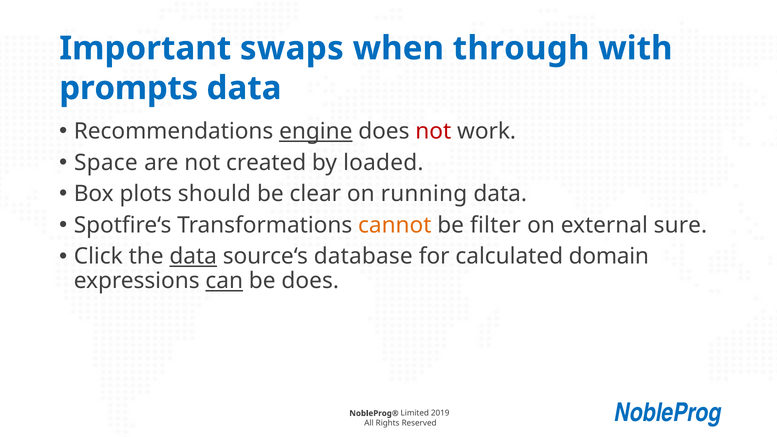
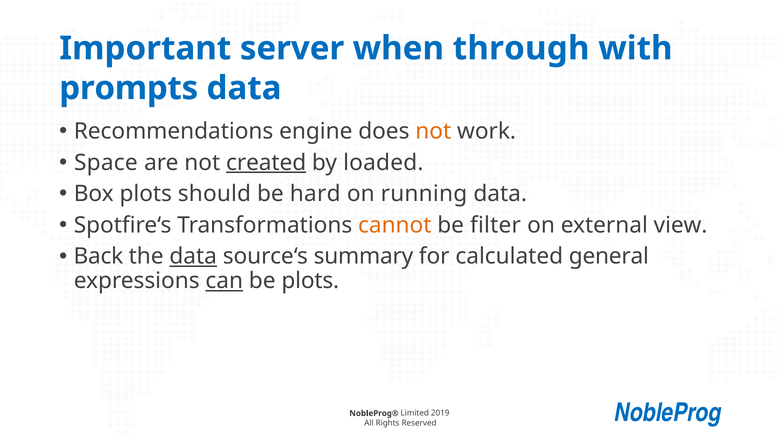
swaps: swaps -> server
engine underline: present -> none
not at (433, 131) colour: red -> orange
created underline: none -> present
clear: clear -> hard
sure: sure -> view
Click: Click -> Back
database: database -> summary
domain: domain -> general
be does: does -> plots
